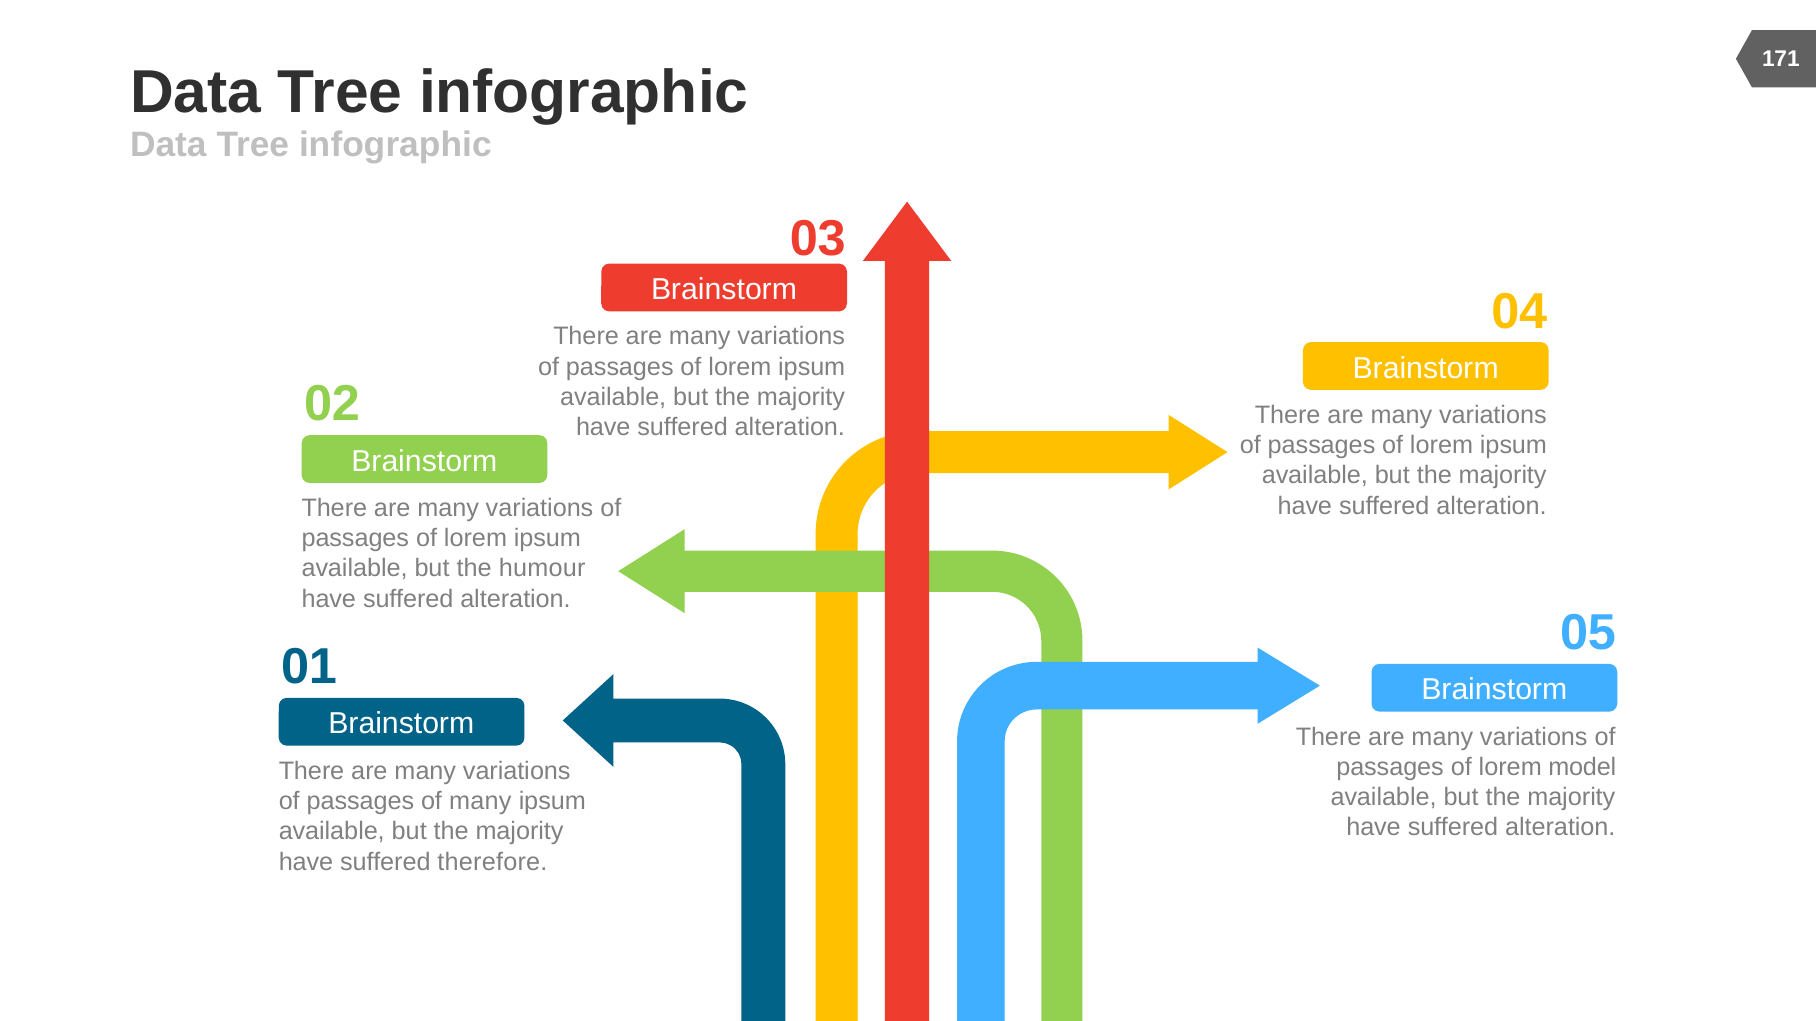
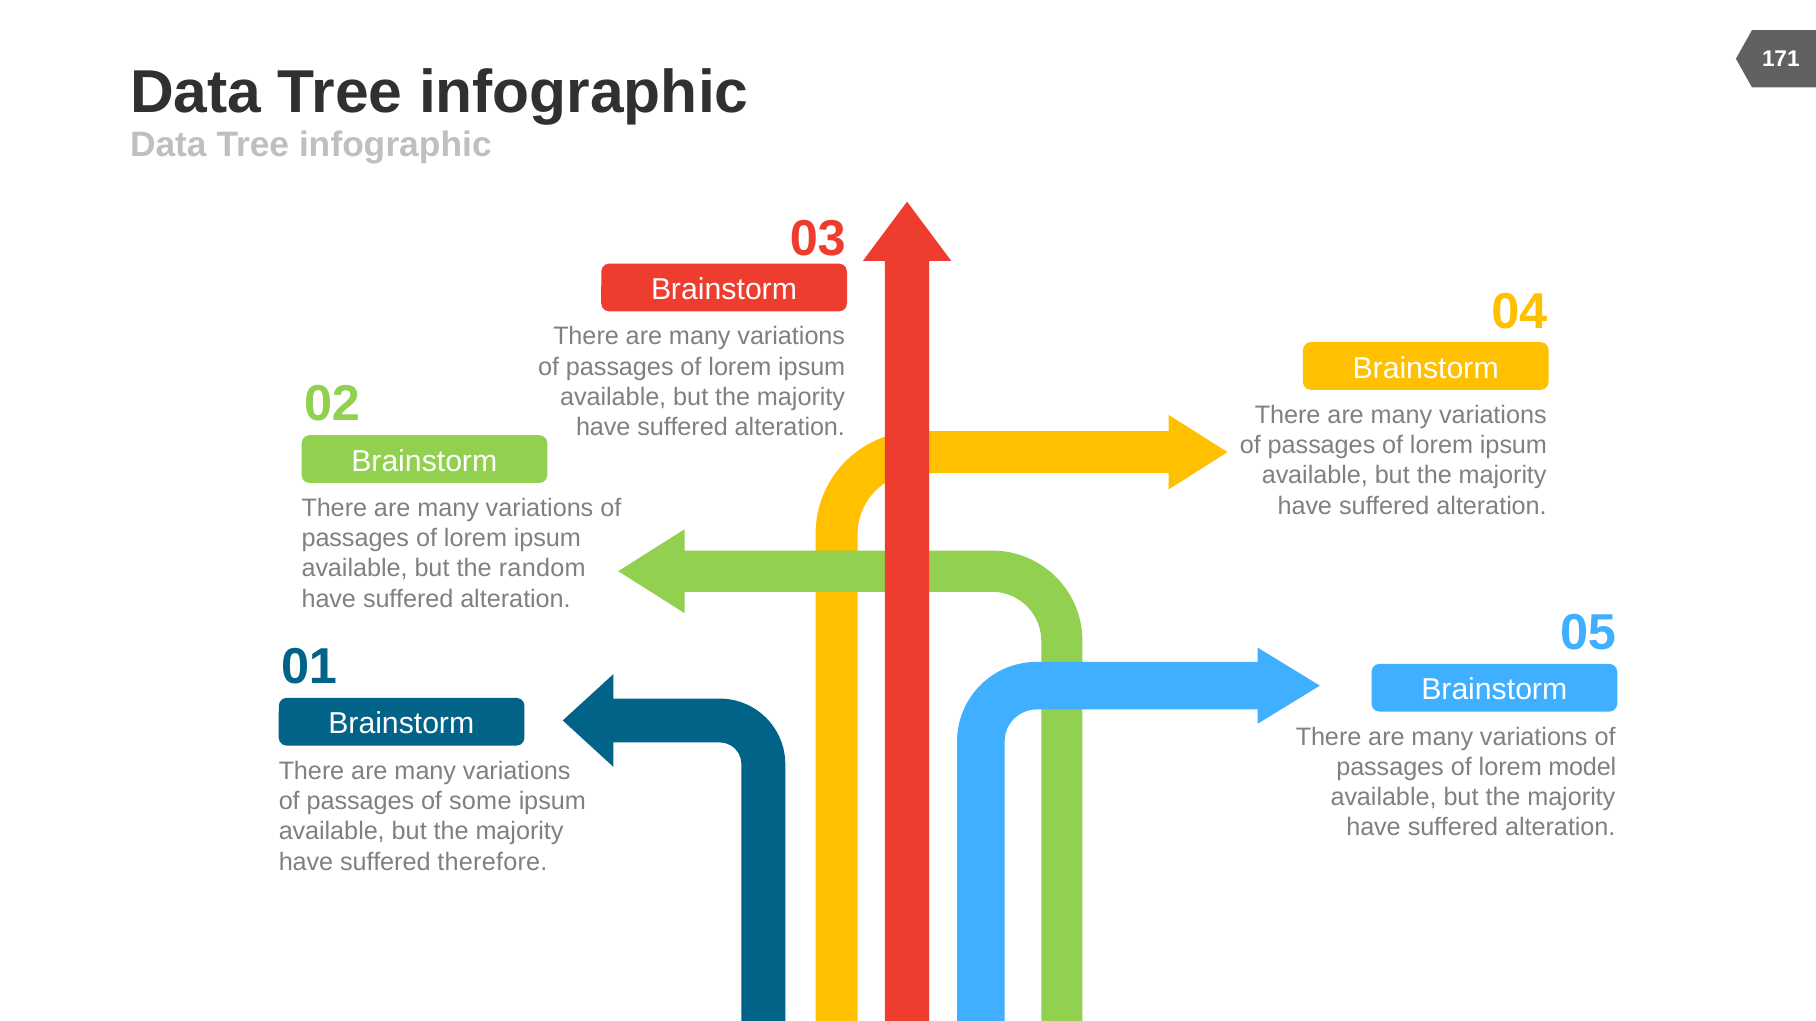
humour: humour -> random
of many: many -> some
